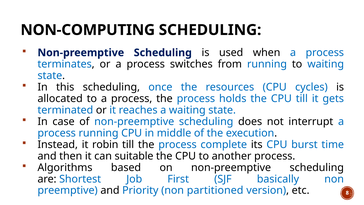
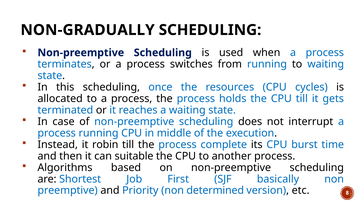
NON-COMPUTING: NON-COMPUTING -> NON-GRADUALLY
partitioned: partitioned -> determined
